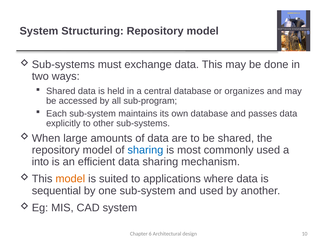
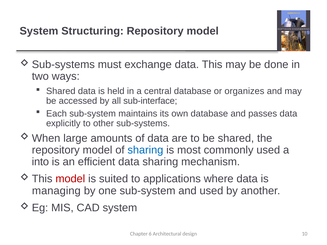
sub-program: sub-program -> sub-interface
model at (70, 179) colour: orange -> red
sequential: sequential -> managing
